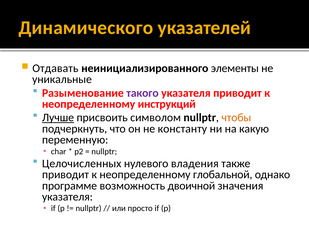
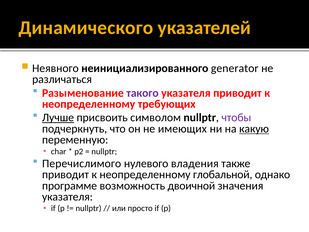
Отдавать: Отдавать -> Неявного
элементы: элементы -> generator
уникальные: уникальные -> различаться
инструкций: инструкций -> требующих
чтобы colour: orange -> purple
константу: константу -> имеющих
какую underline: none -> present
Целочисленных: Целочисленных -> Перечислимого
